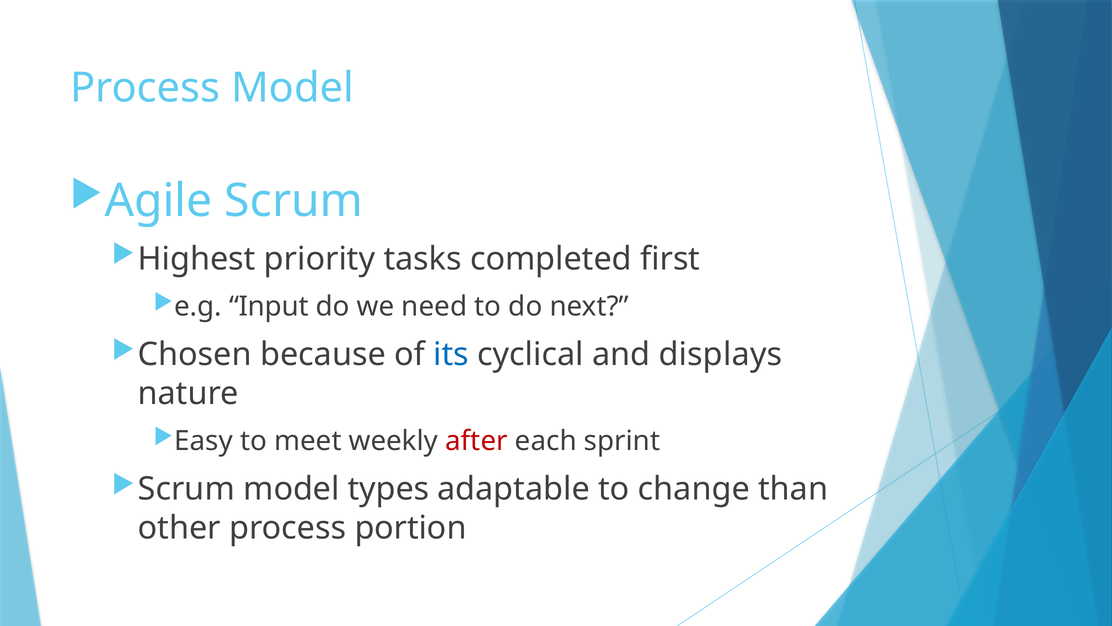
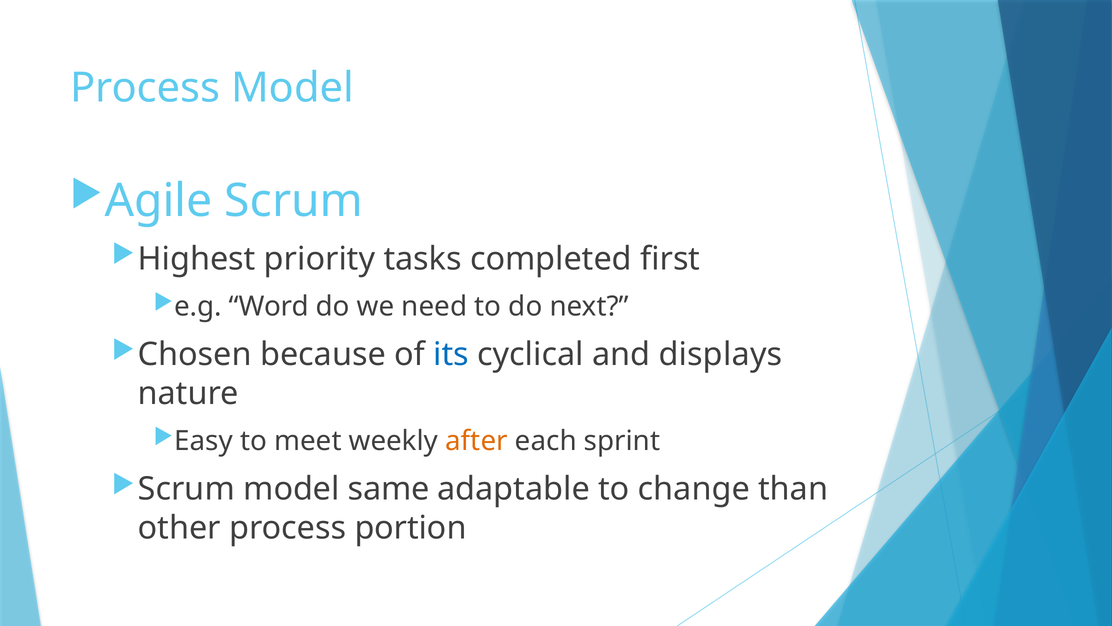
Input: Input -> Word
after colour: red -> orange
types: types -> same
